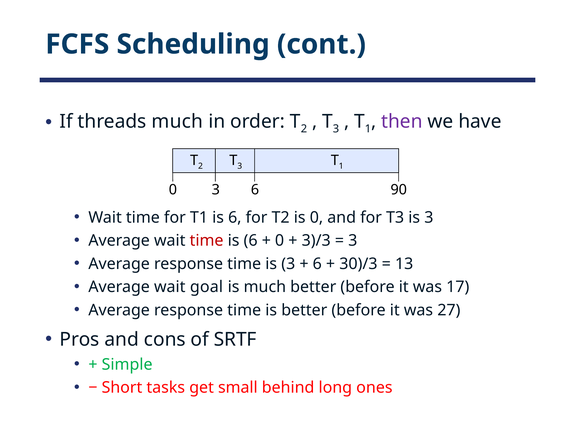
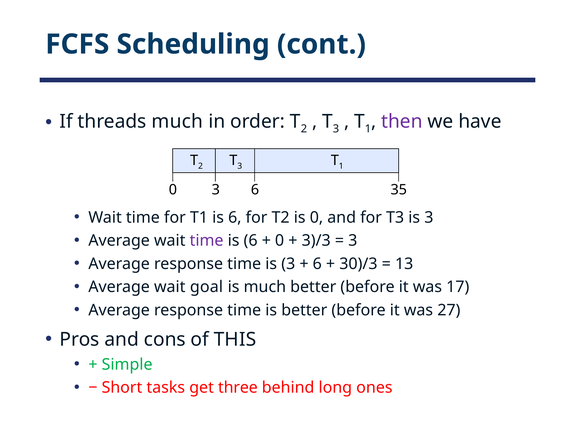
90: 90 -> 35
time at (207, 240) colour: red -> purple
SRTF: SRTF -> THIS
small: small -> three
